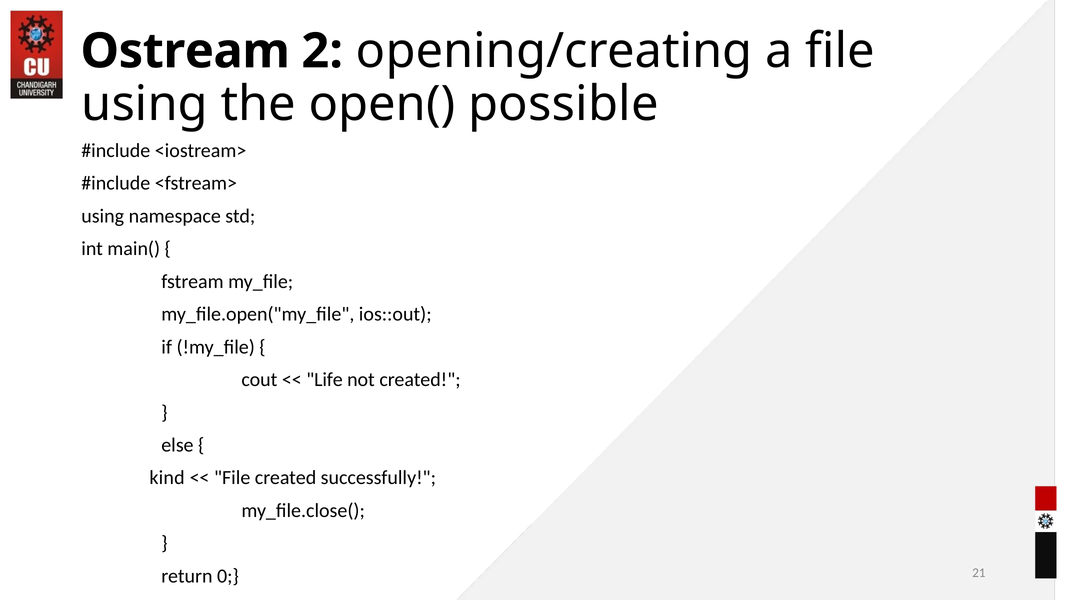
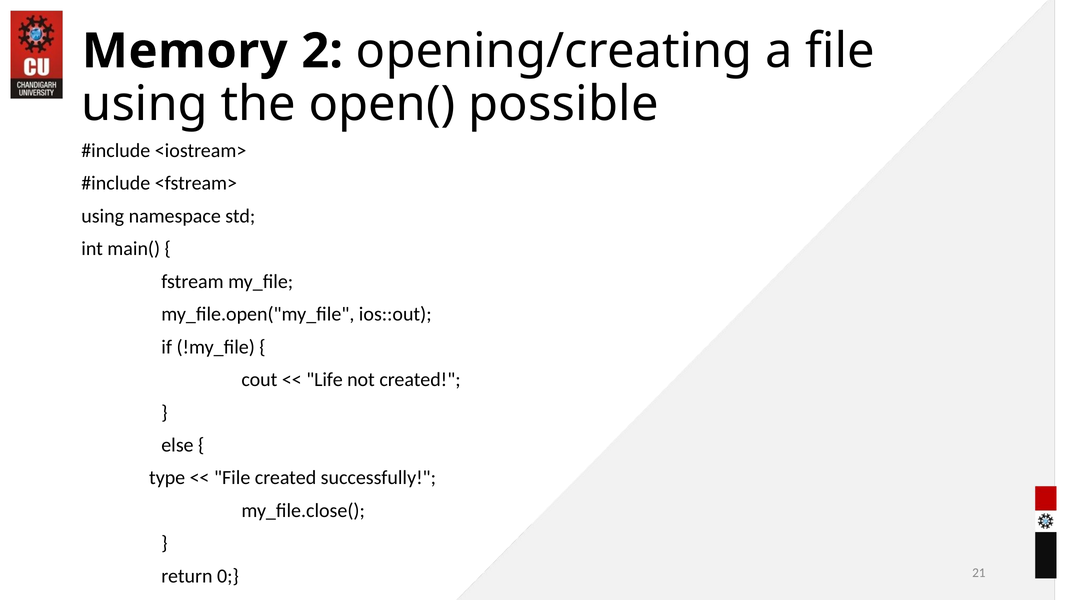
Ostream: Ostream -> Memory
kind: kind -> type
